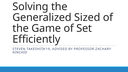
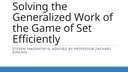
Sized: Sized -> Work
